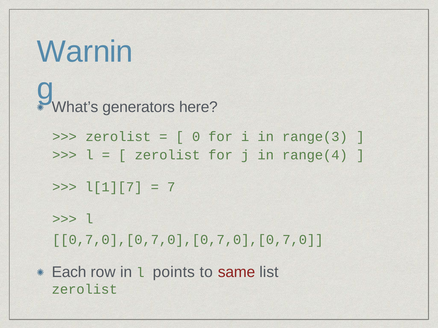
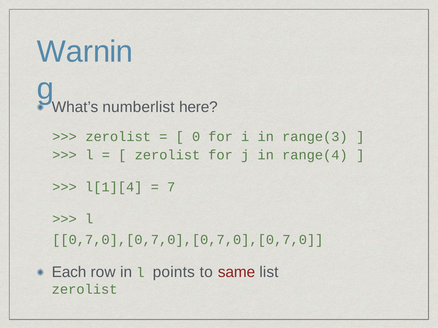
generators: generators -> numberlist
l[1][7: l[1][7 -> l[1][4
